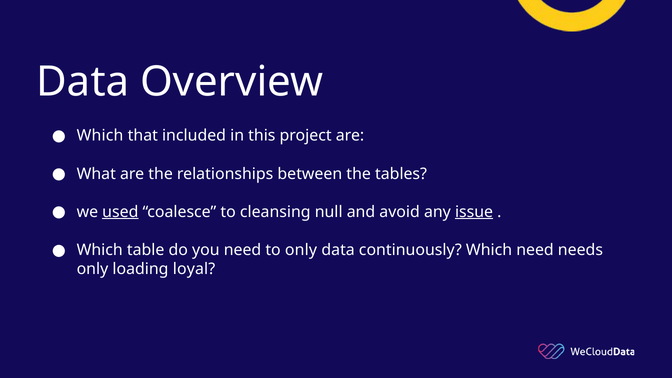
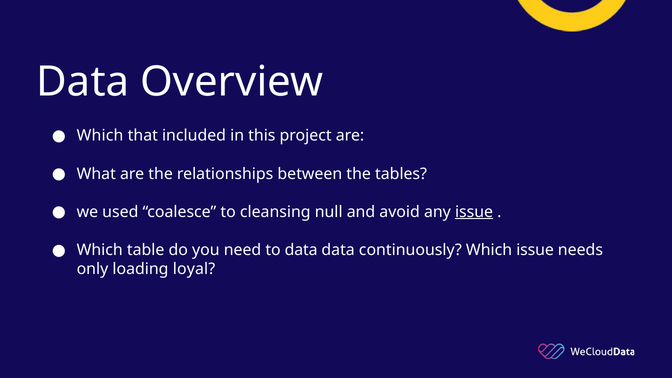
used underline: present -> none
to only: only -> data
Which need: need -> issue
